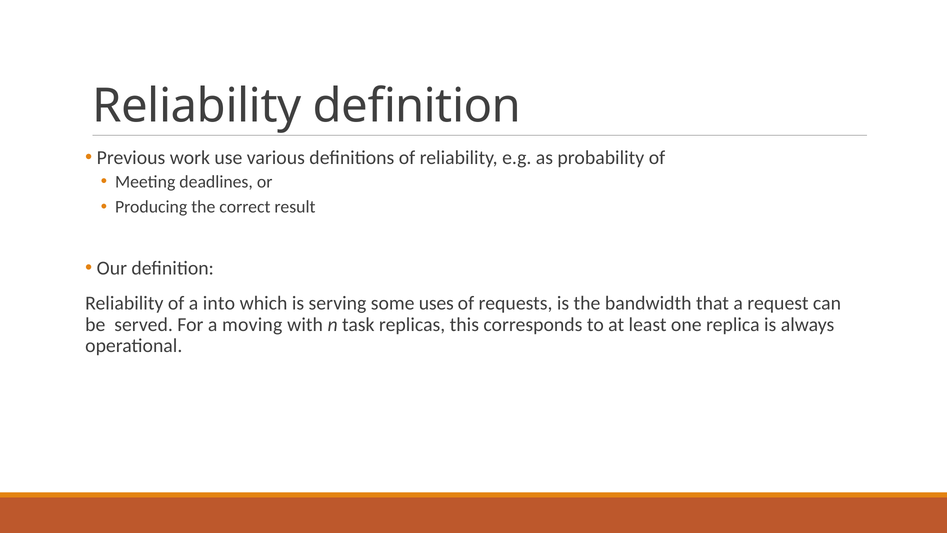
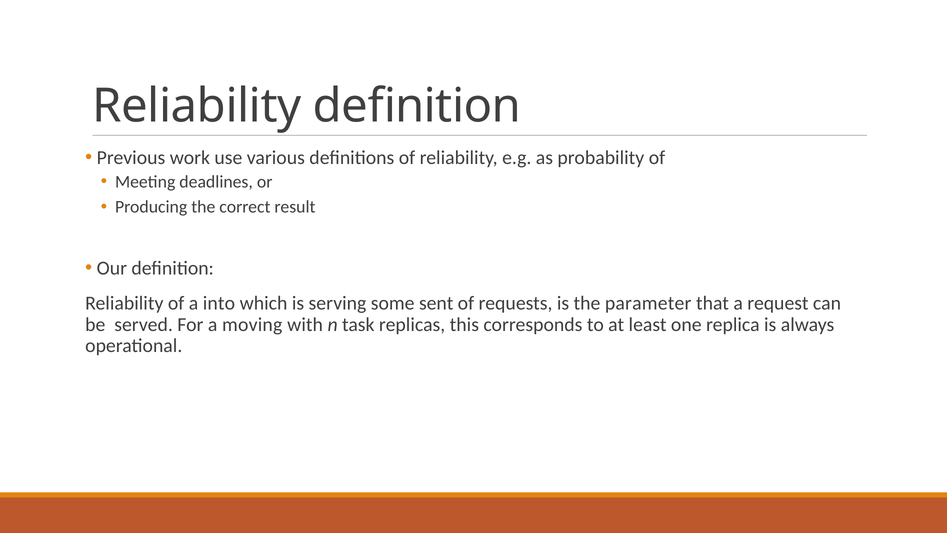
uses: uses -> sent
bandwidth: bandwidth -> parameter
